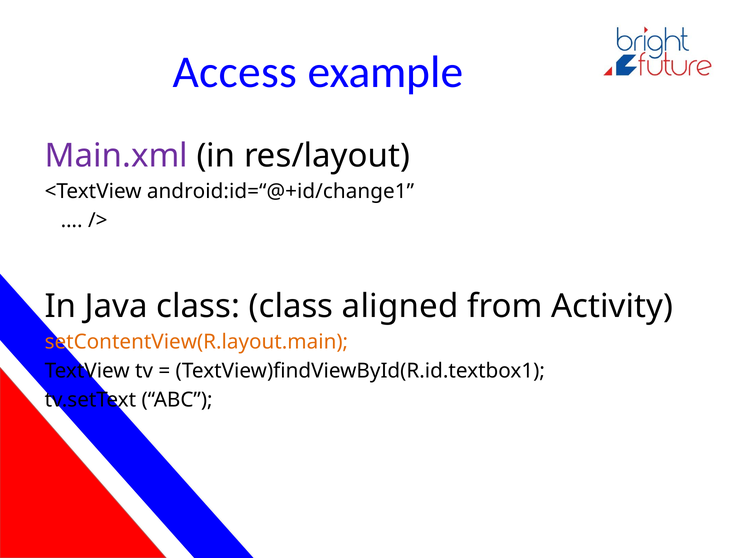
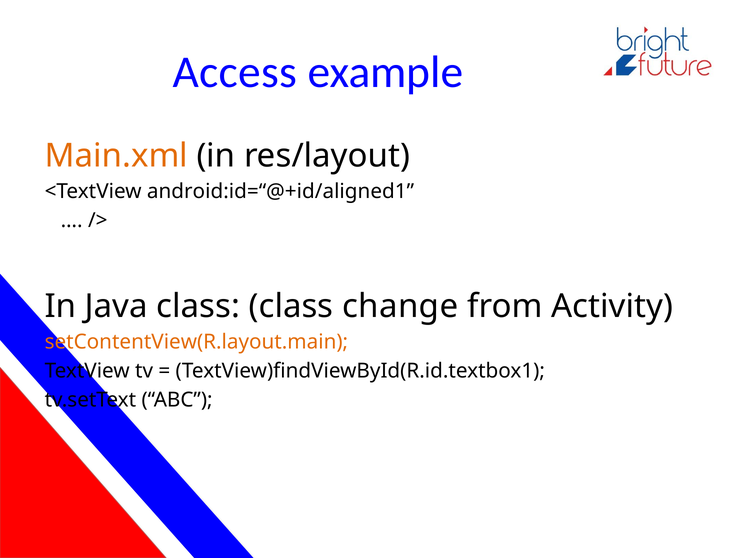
Main.xml colour: purple -> orange
android:id=“@+id/change1: android:id=“@+id/change1 -> android:id=“@+id/aligned1
aligned: aligned -> change
